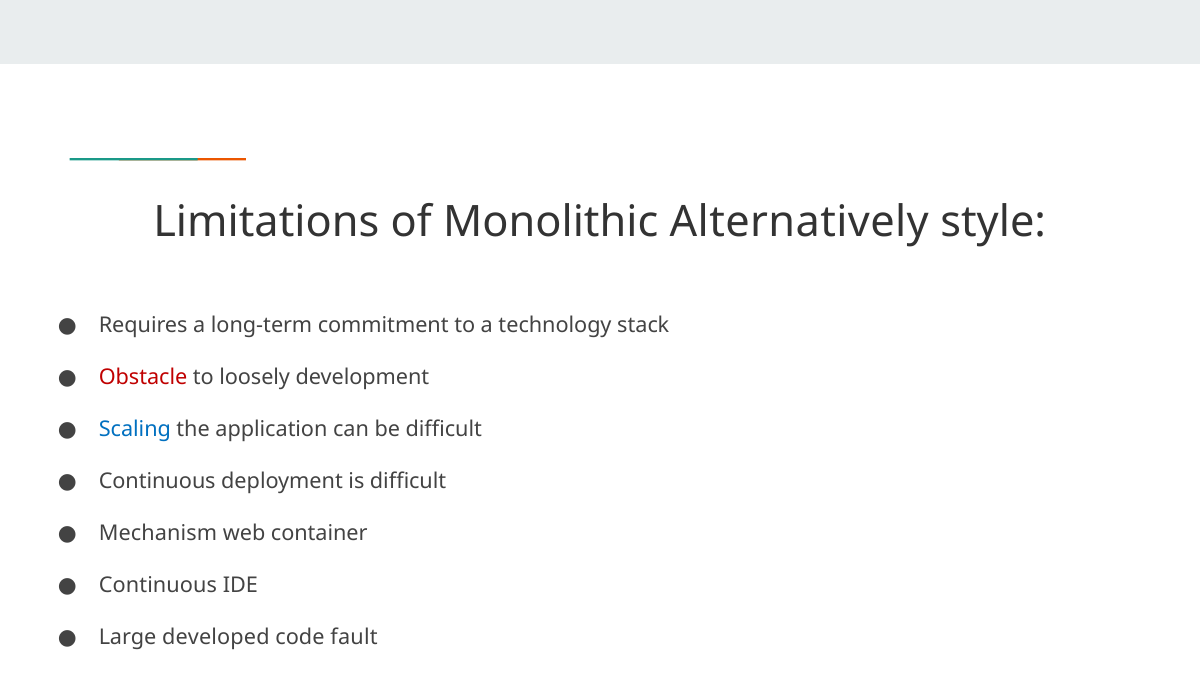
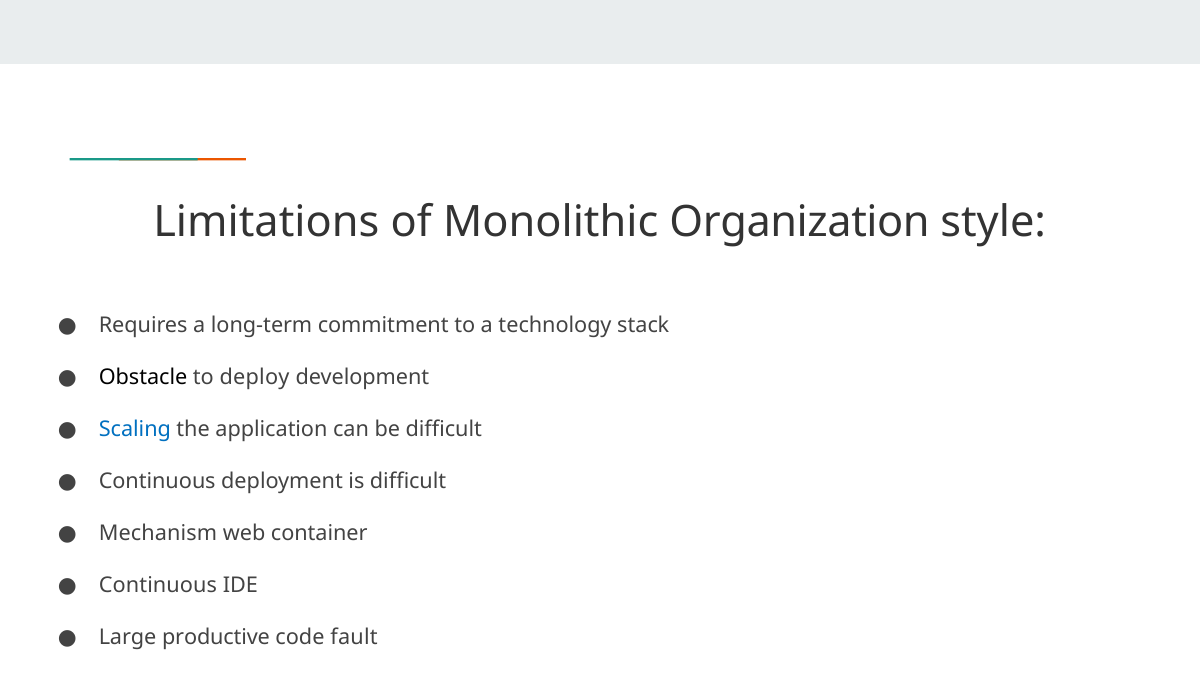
Alternatively: Alternatively -> Organization
Obstacle colour: red -> black
loosely: loosely -> deploy
developed: developed -> productive
